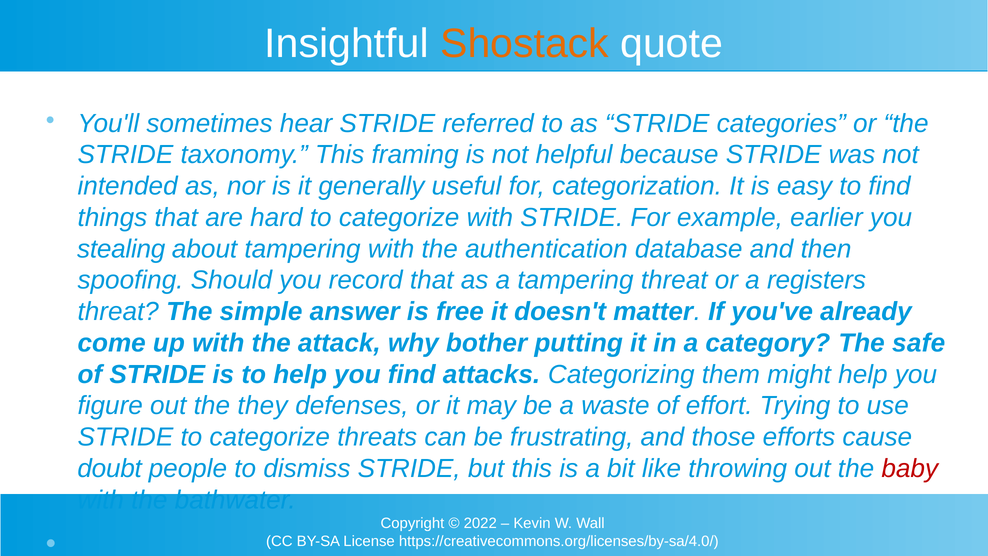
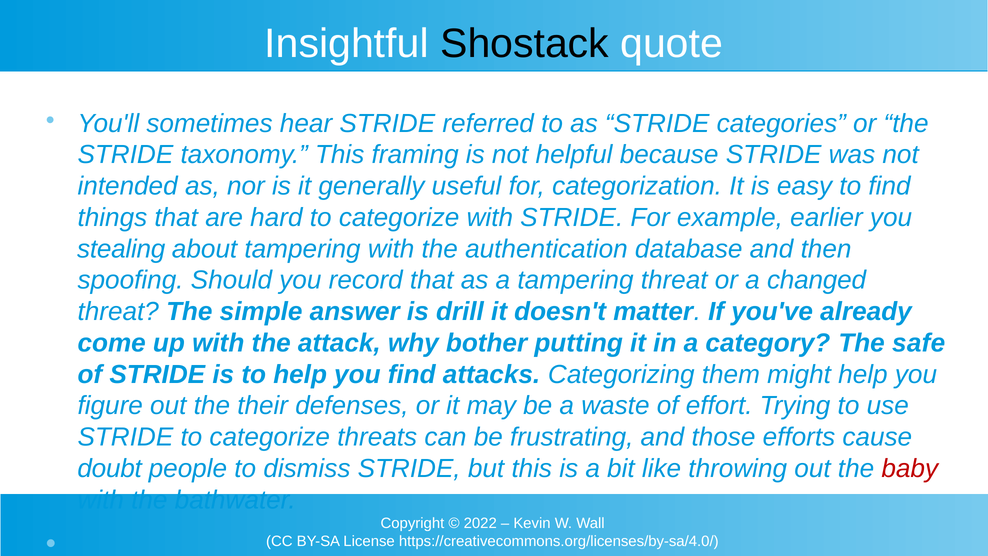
Shostack colour: orange -> black
registers: registers -> changed
free: free -> drill
they: they -> their
